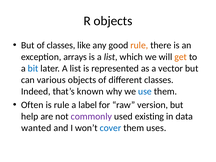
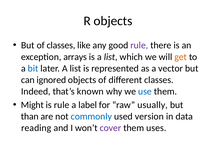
rule at (139, 45) colour: orange -> purple
various: various -> ignored
Often: Often -> Might
version: version -> usually
help: help -> than
commonly colour: purple -> blue
existing: existing -> version
wanted: wanted -> reading
cover colour: blue -> purple
